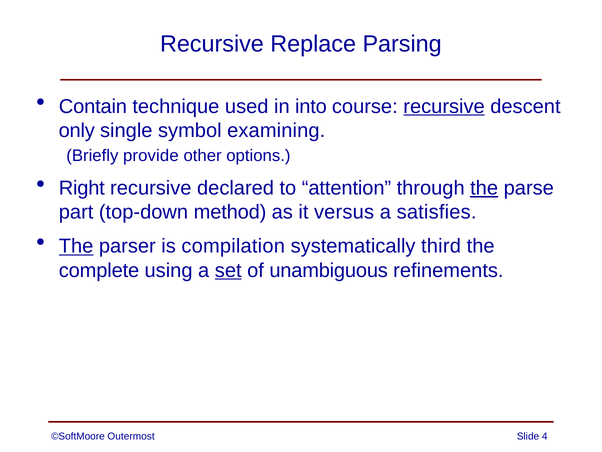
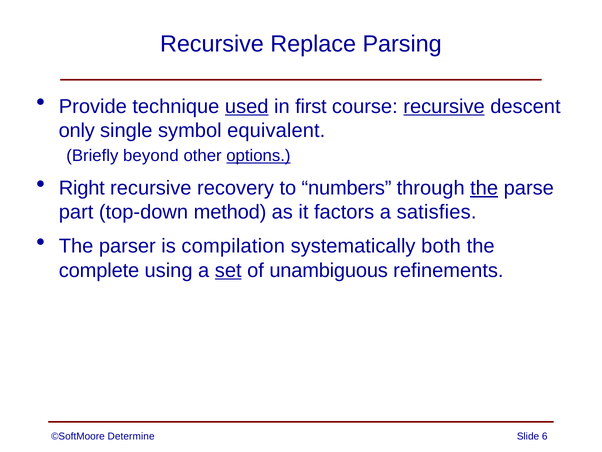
Contain: Contain -> Provide
used underline: none -> present
into: into -> first
examining: examining -> equivalent
provide: provide -> beyond
options underline: none -> present
declared: declared -> recovery
attention: attention -> numbers
versus: versus -> factors
The at (76, 246) underline: present -> none
third: third -> both
Outermost: Outermost -> Determine
4: 4 -> 6
